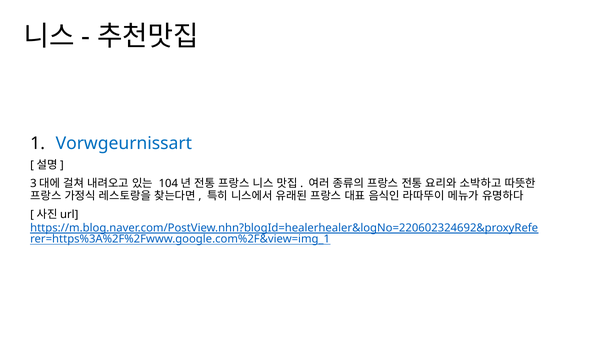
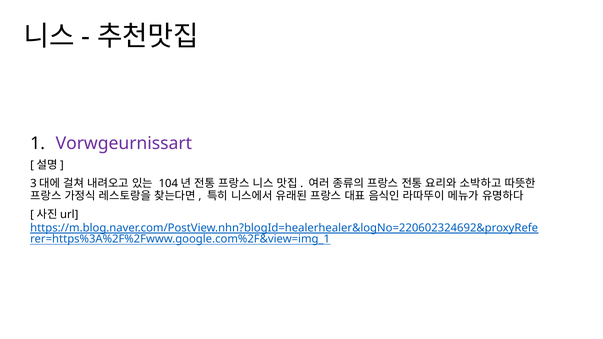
Vorwgeurnissart colour: blue -> purple
